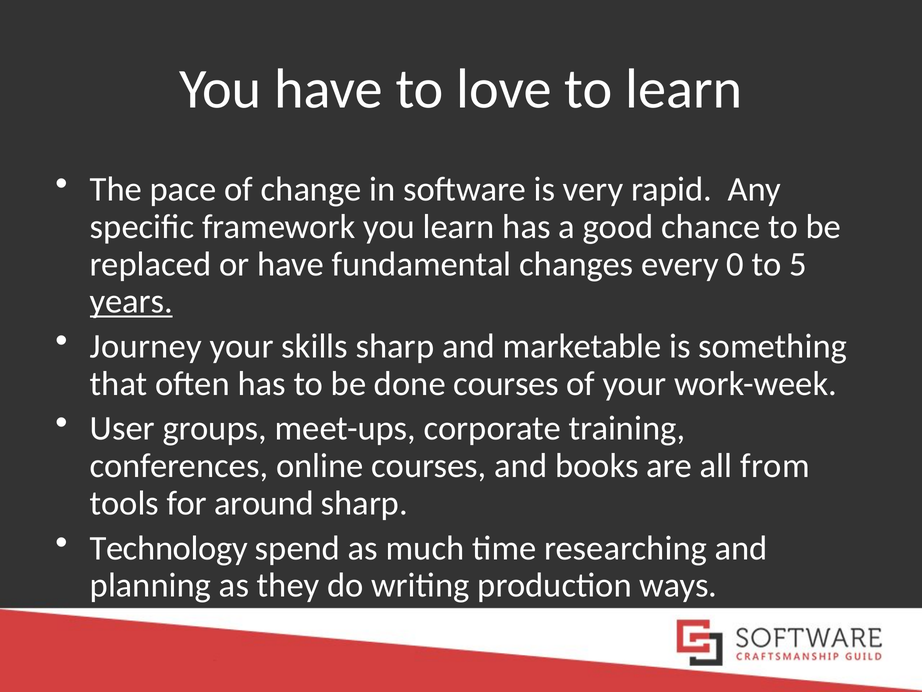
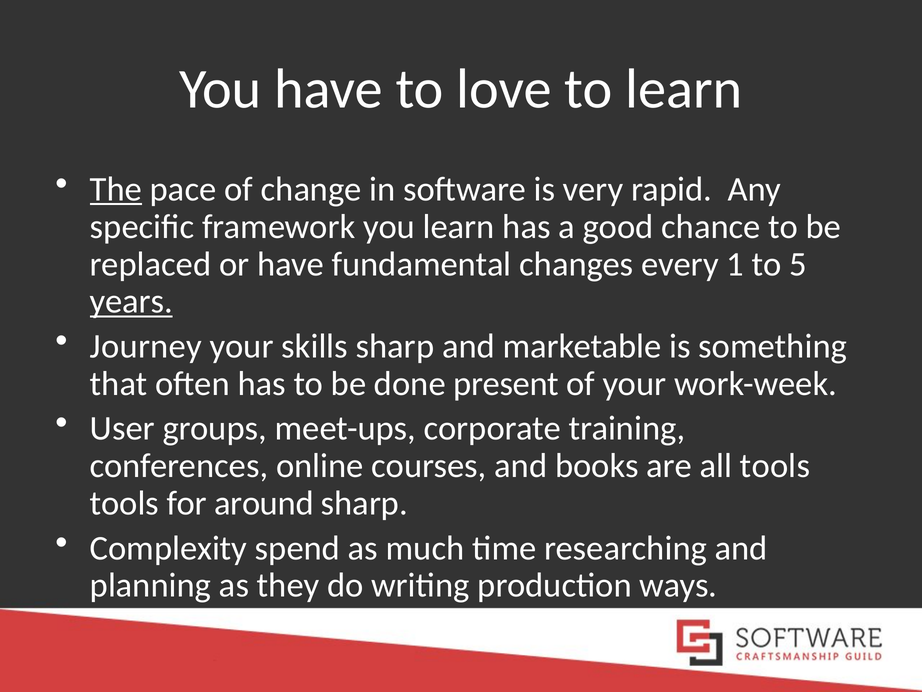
The underline: none -> present
0: 0 -> 1
done courses: courses -> present
all from: from -> tools
Technology: Technology -> Complexity
